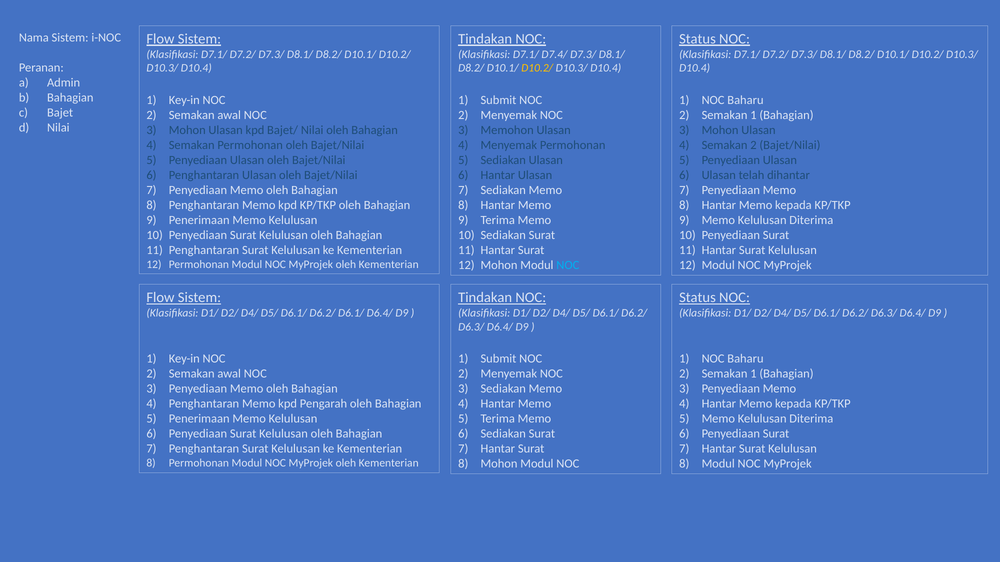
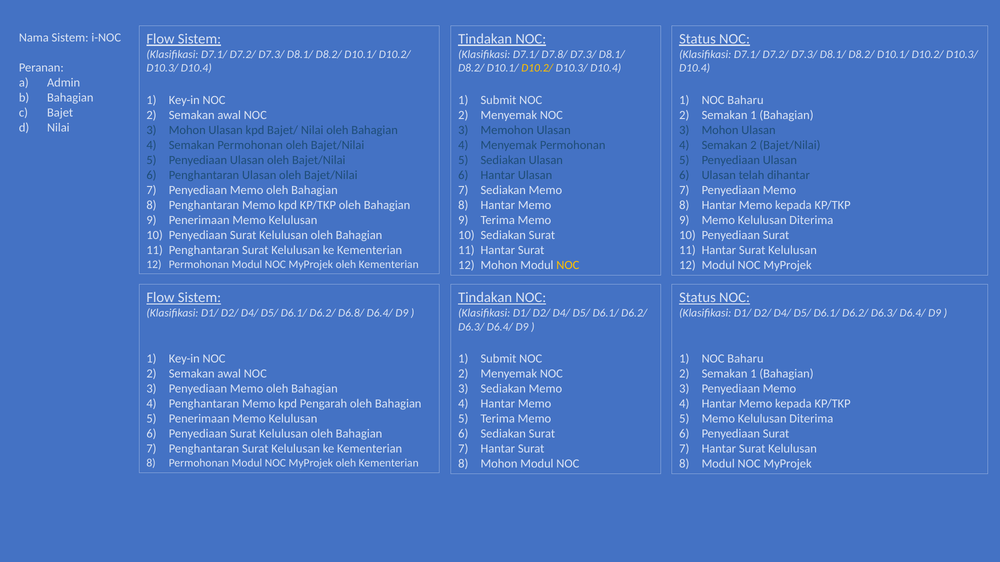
D7.4/: D7.4/ -> D7.8/
NOC at (568, 265) colour: light blue -> yellow
D6.2/ D6.1/: D6.1/ -> D6.8/
